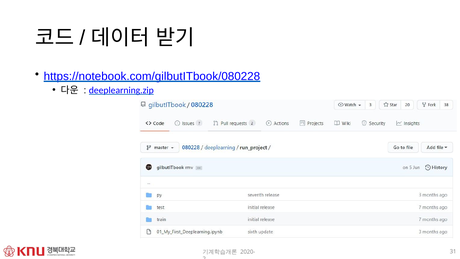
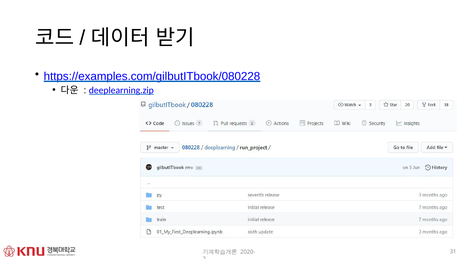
https://notebook.com/gilbutITbook/080228: https://notebook.com/gilbutITbook/080228 -> https://examples.com/gilbutITbook/080228
